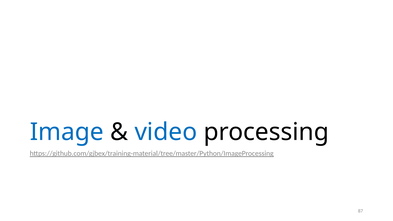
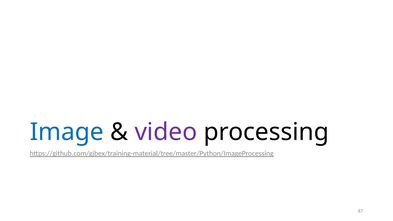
video colour: blue -> purple
